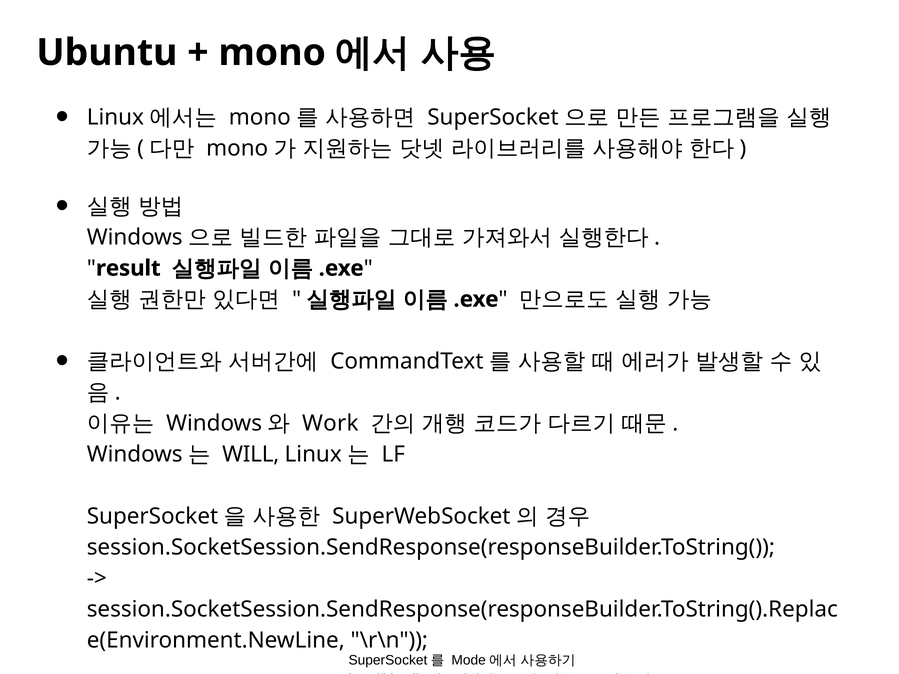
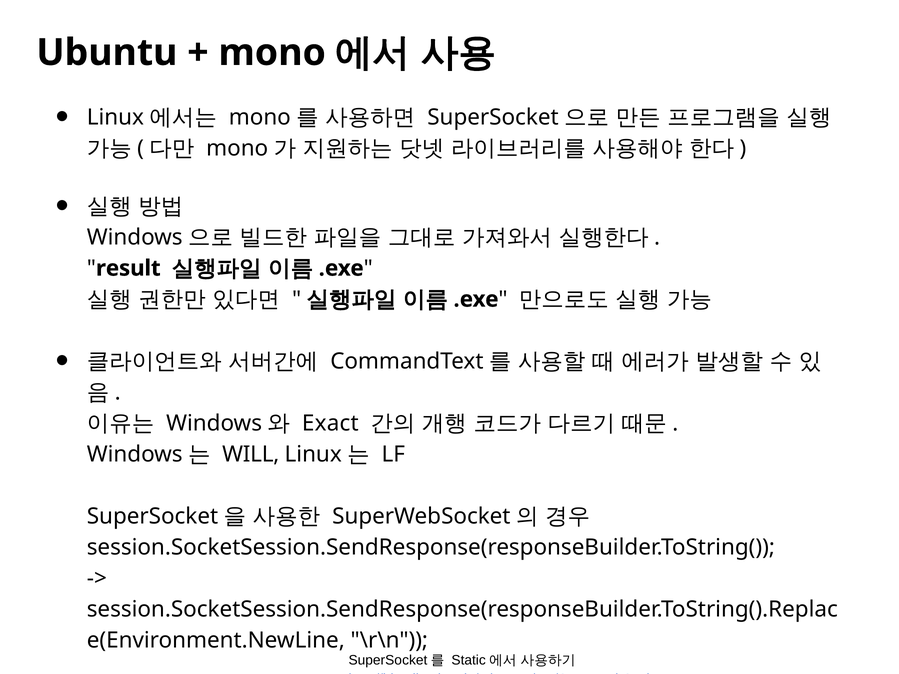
Work: Work -> Exact
Mode: Mode -> Static
